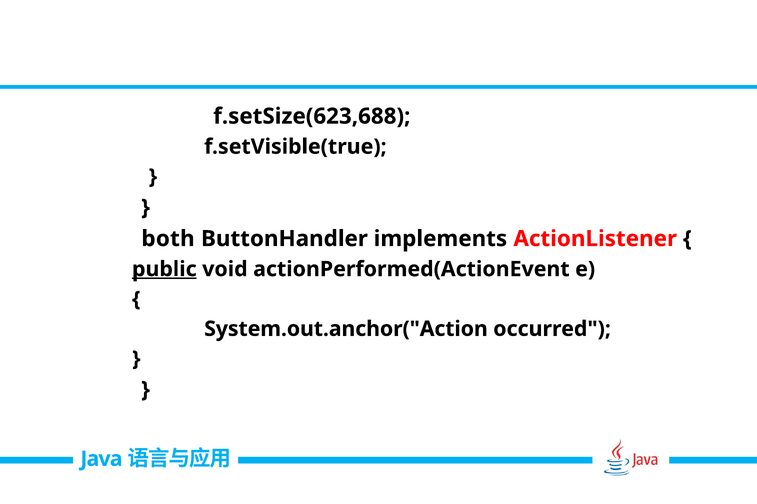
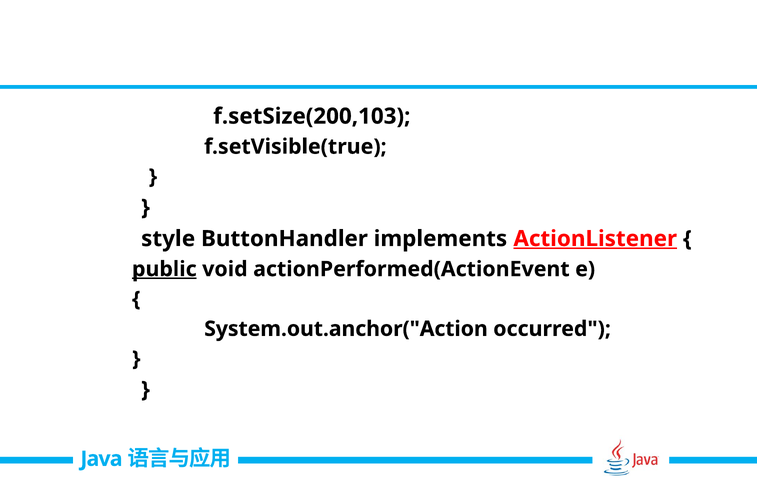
f.setSize(623,688: f.setSize(623,688 -> f.setSize(200,103
both: both -> style
ActionListener underline: none -> present
